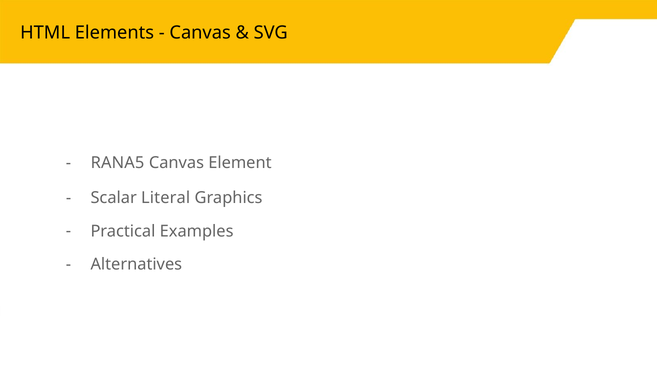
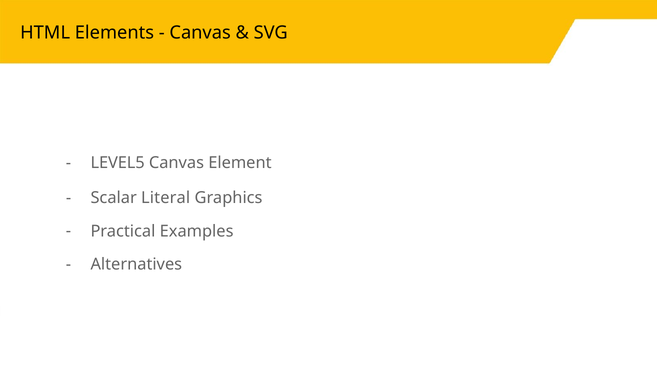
RANA5: RANA5 -> LEVEL5
